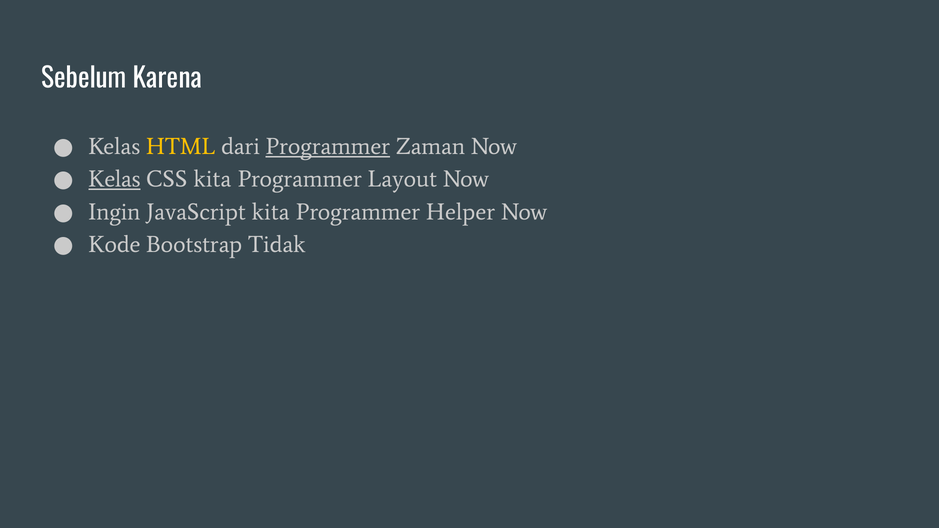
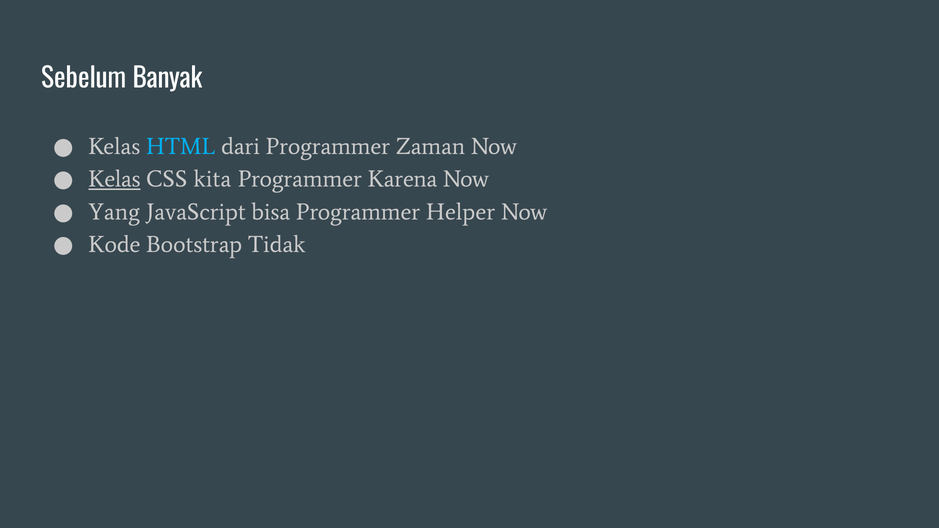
Karena: Karena -> Banyak
HTML colour: yellow -> light blue
Programmer at (328, 147) underline: present -> none
Layout: Layout -> Karena
Ingin: Ingin -> Yang
JavaScript kita: kita -> bisa
